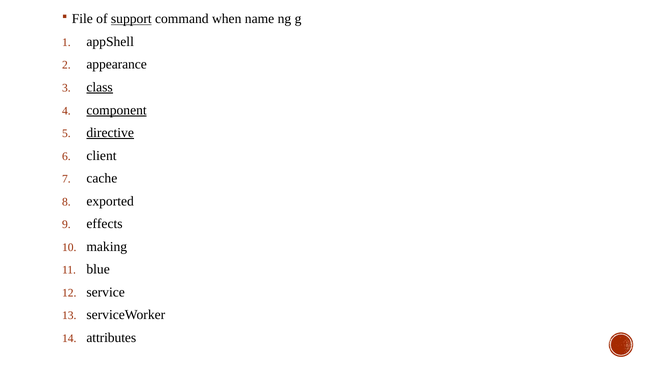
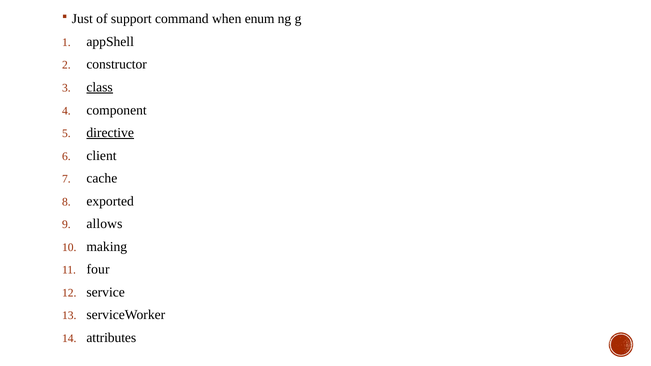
File: File -> Just
support underline: present -> none
name: name -> enum
appearance: appearance -> constructor
component underline: present -> none
effects: effects -> allows
blue: blue -> four
